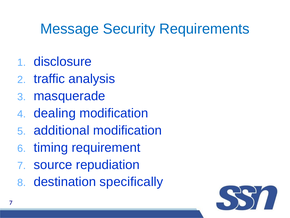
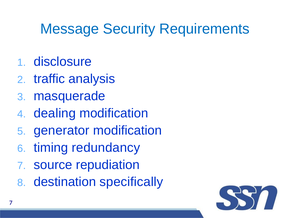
additional: additional -> generator
requirement: requirement -> redundancy
